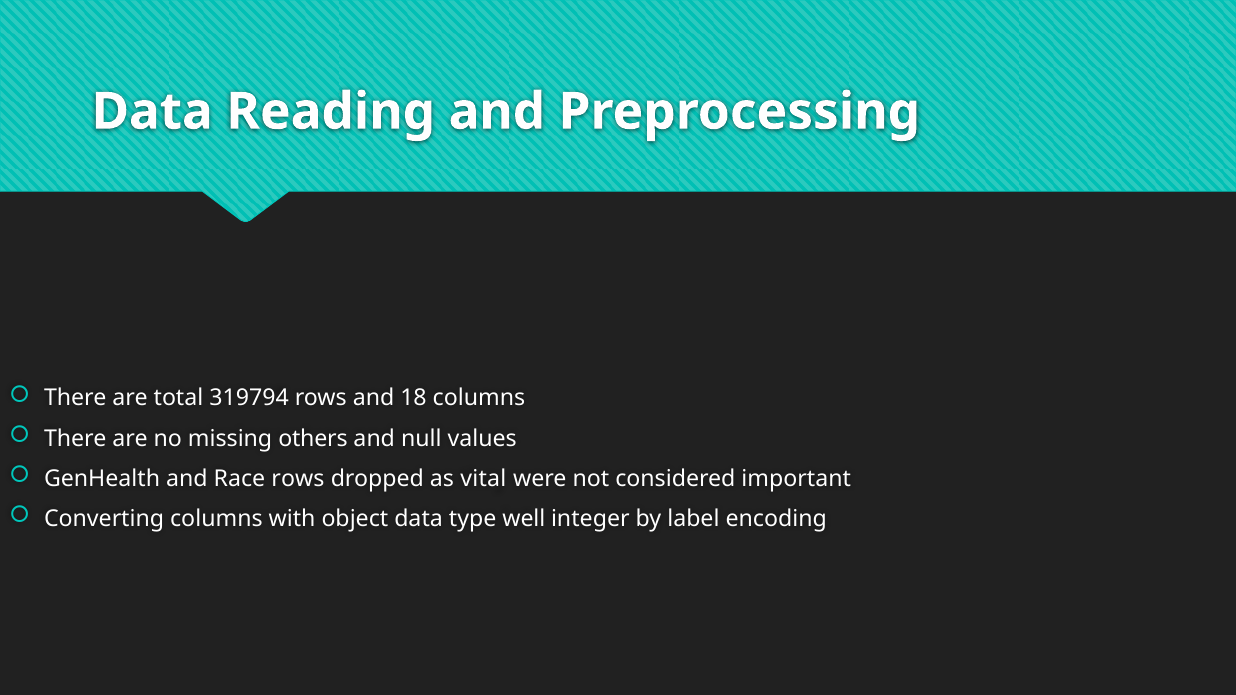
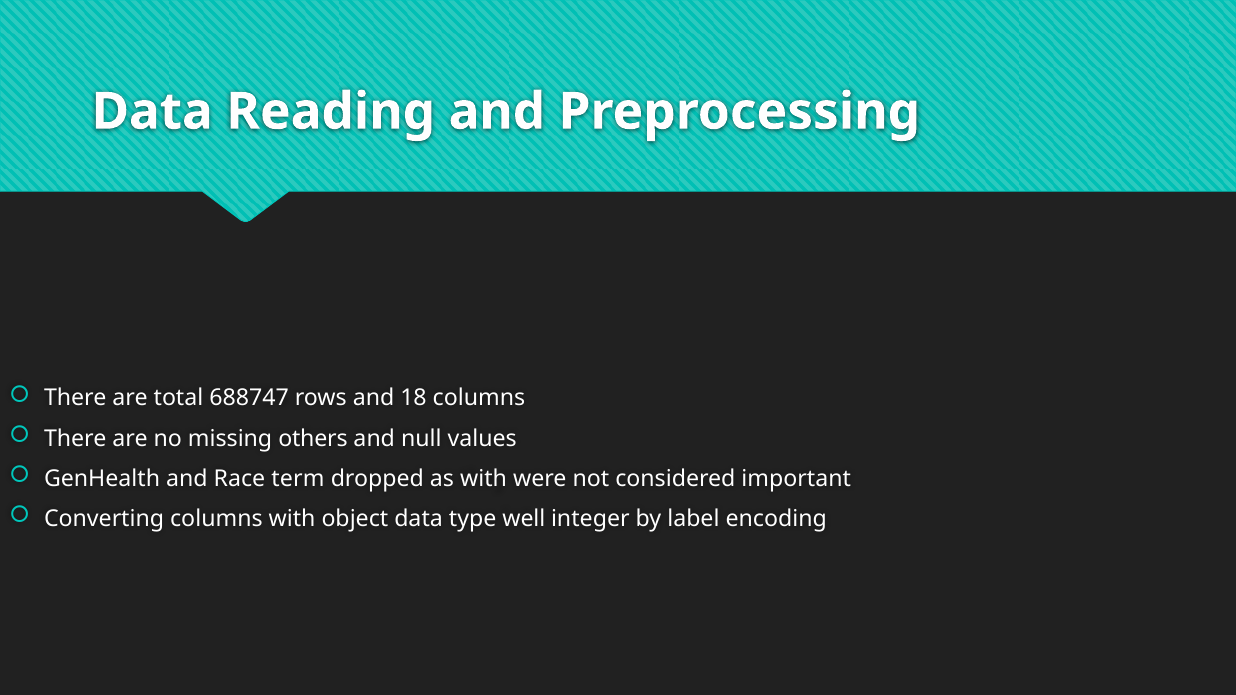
319794: 319794 -> 688747
Race rows: rows -> term
as vital: vital -> with
